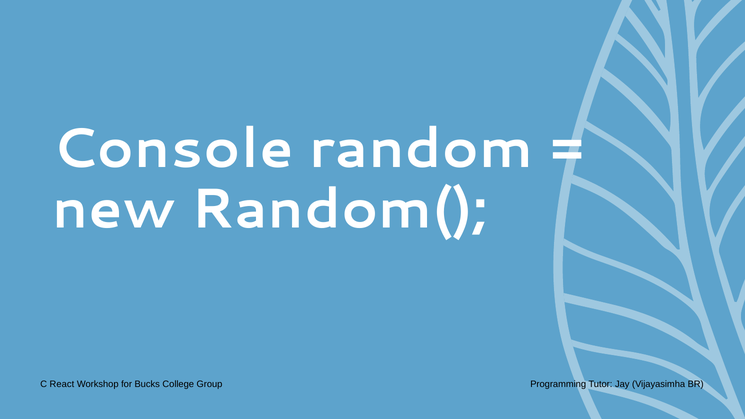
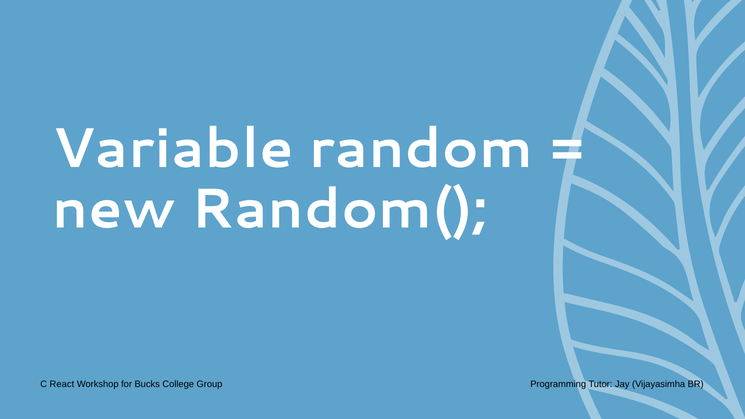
Console: Console -> Variable
